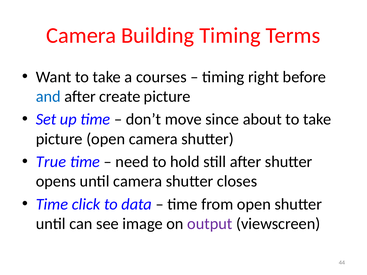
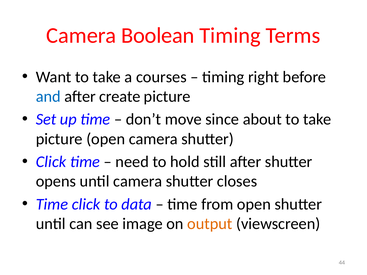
Building: Building -> Boolean
True at (51, 162): True -> Click
output colour: purple -> orange
